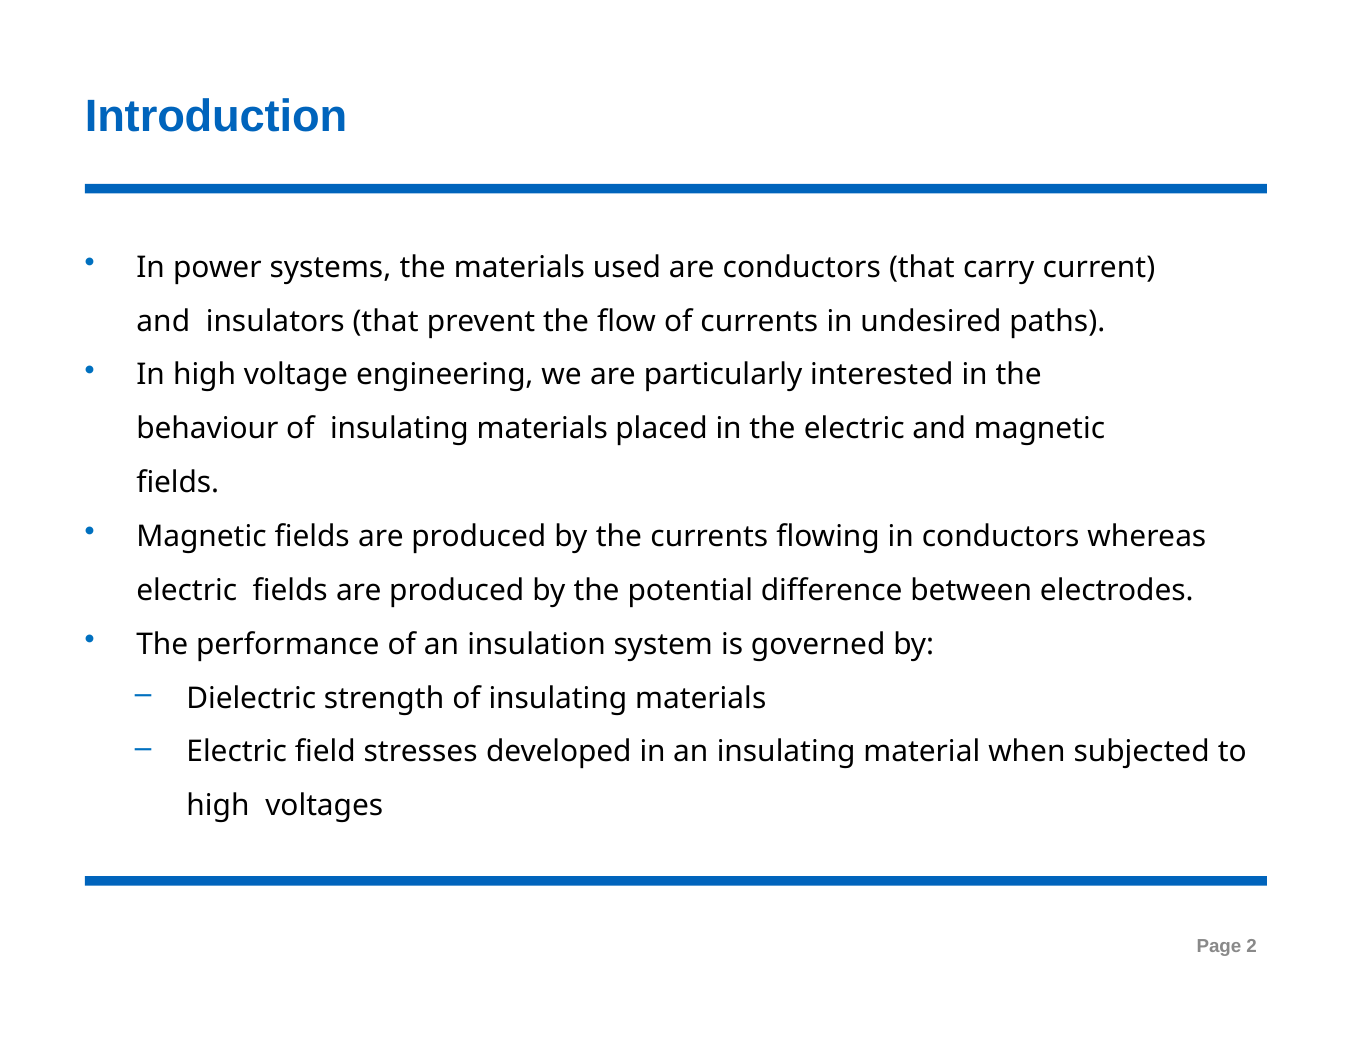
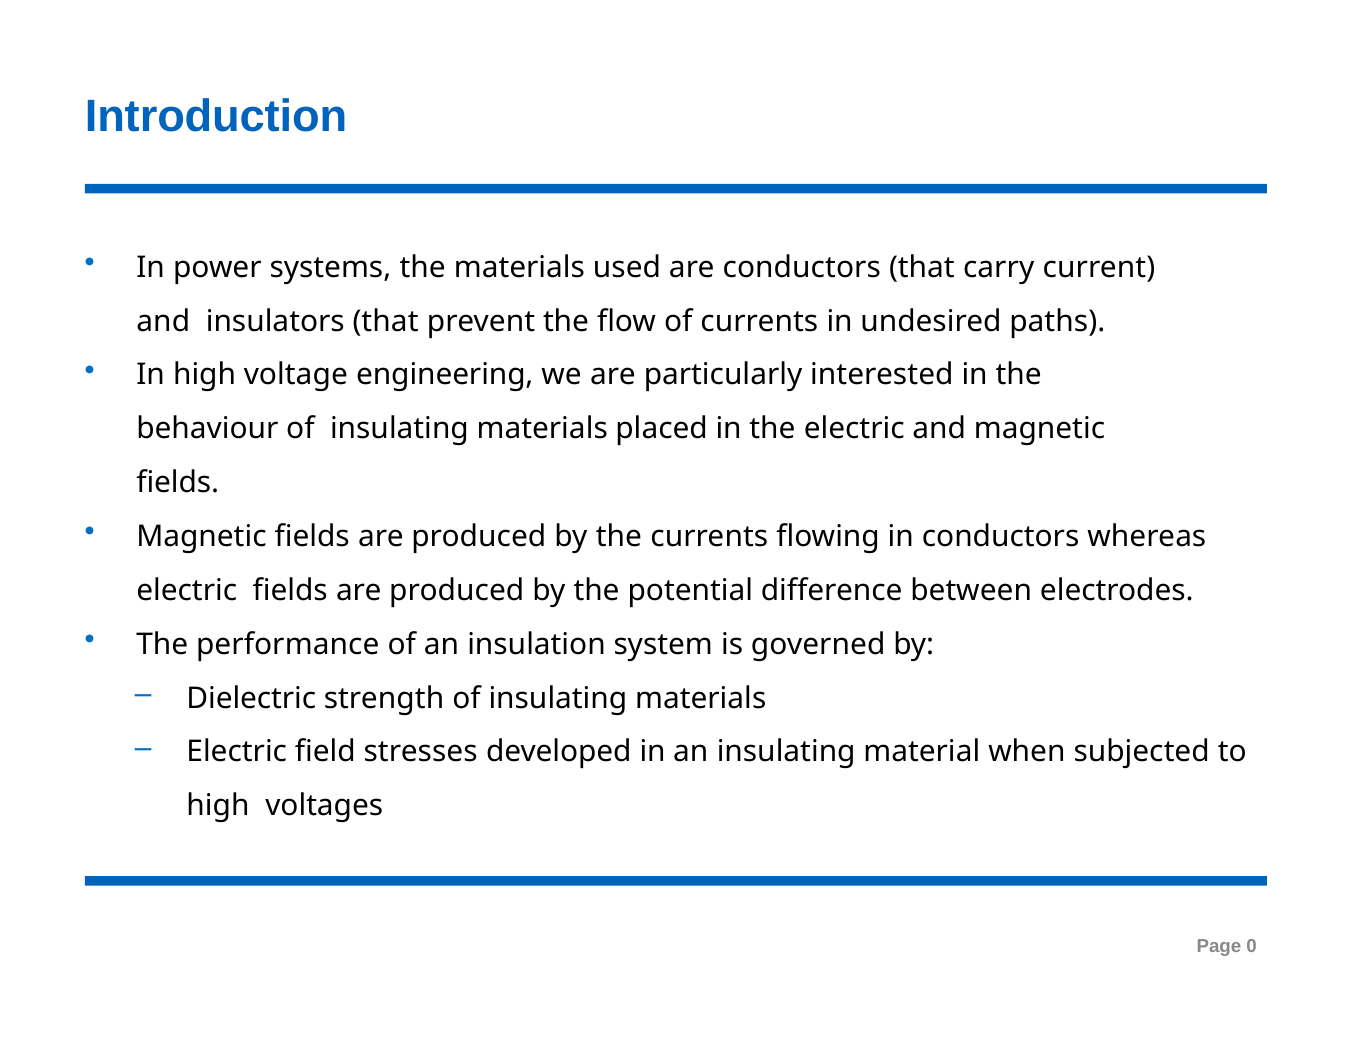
2: 2 -> 0
